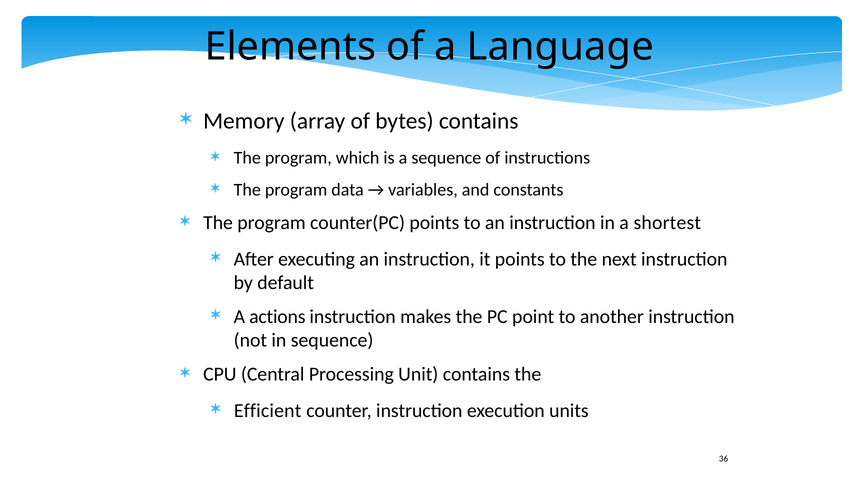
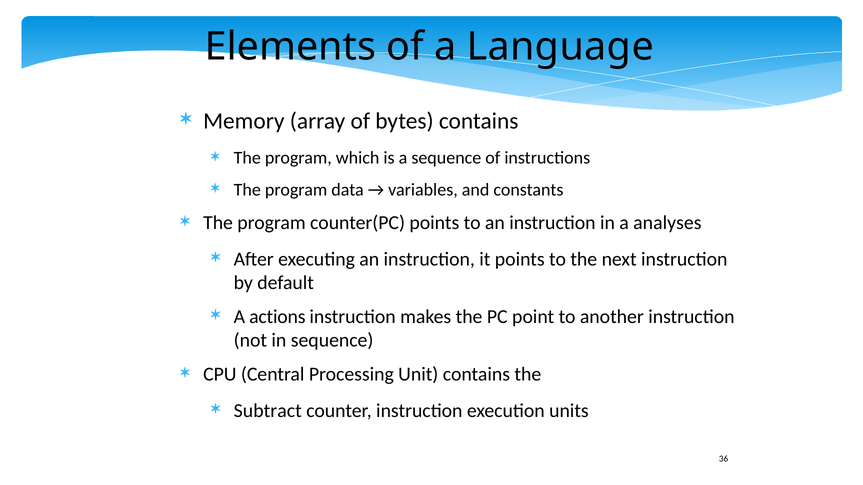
shortest: shortest -> analyses
Efficient: Efficient -> Subtract
